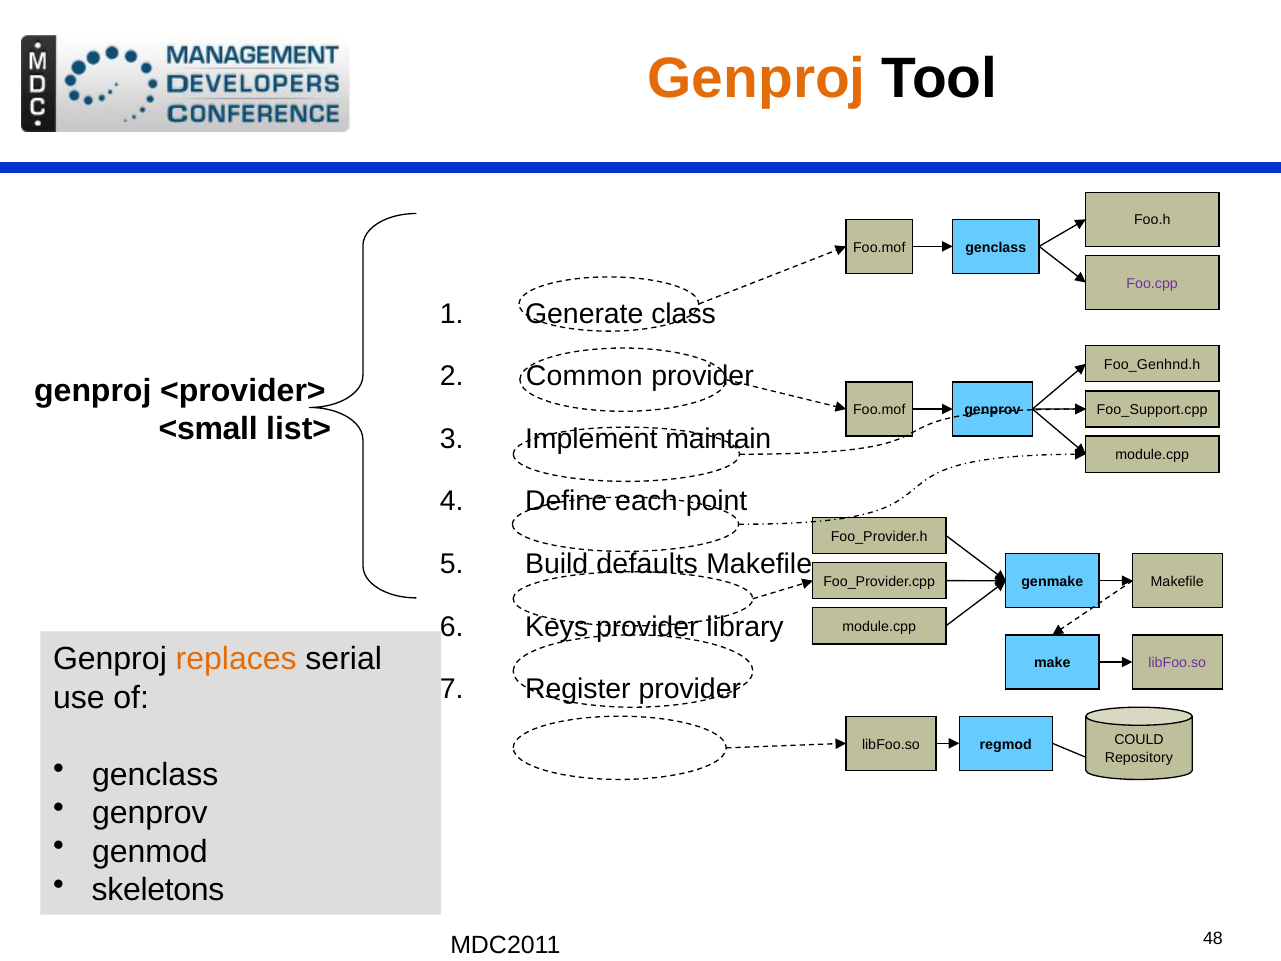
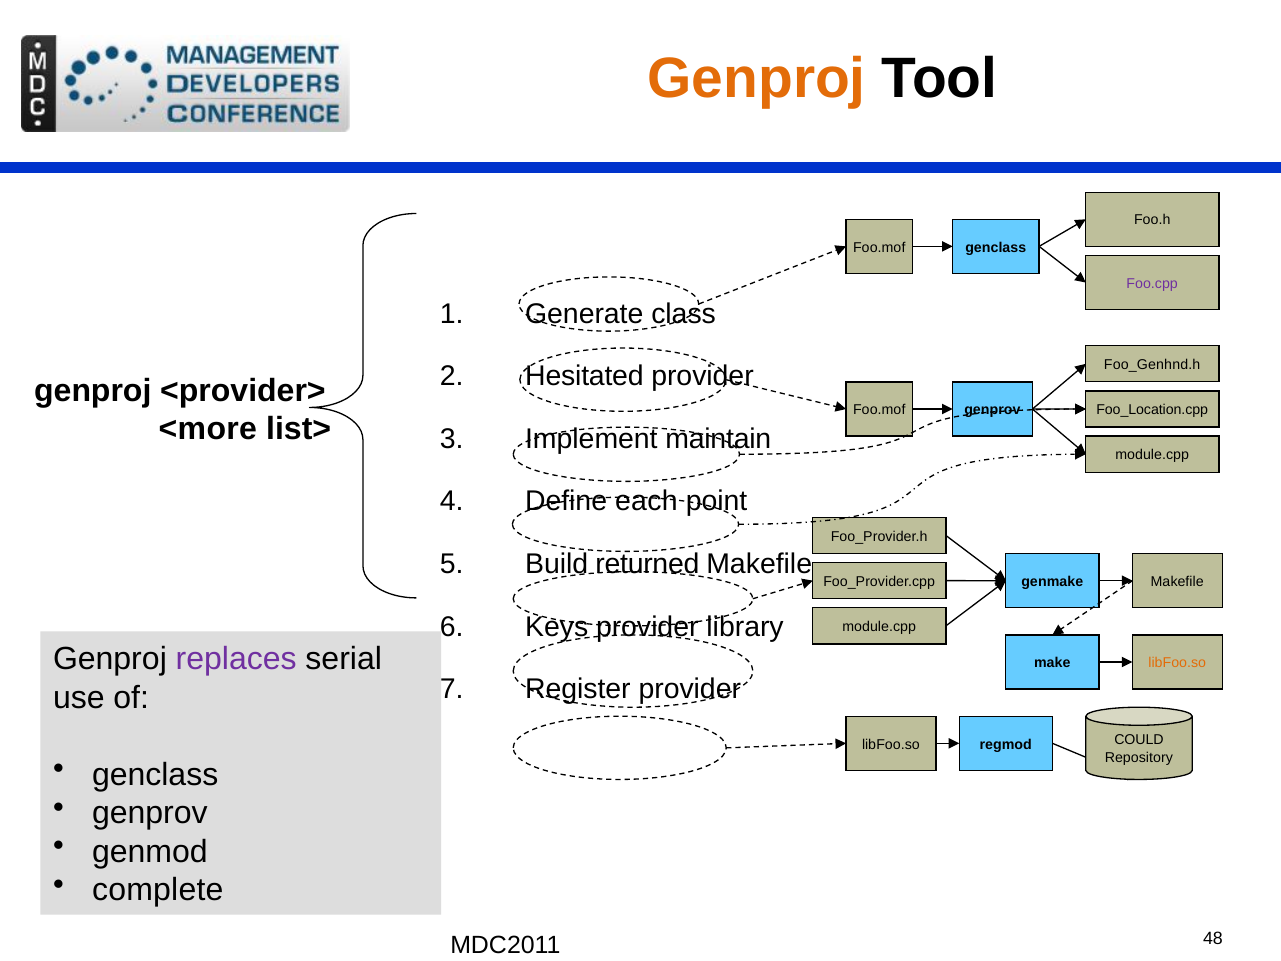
Common: Common -> Hesitated
Foo_Support.cpp: Foo_Support.cpp -> Foo_Location.cpp
<small: <small -> <more
defaults: defaults -> returned
replaces colour: orange -> purple
libFoo.so at (1177, 663) colour: purple -> orange
skeletons: skeletons -> complete
